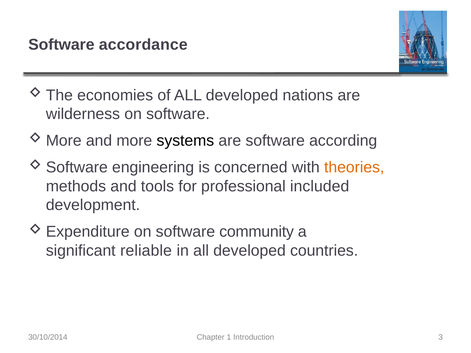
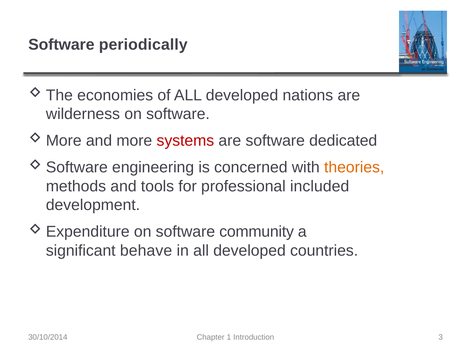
accordance: accordance -> periodically
systems colour: black -> red
according: according -> dedicated
reliable: reliable -> behave
